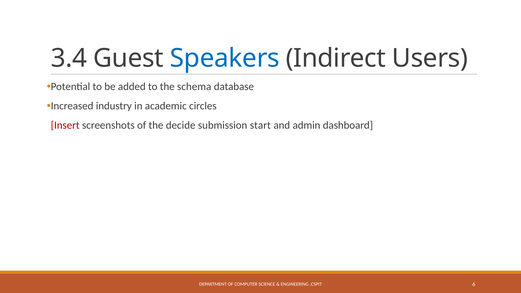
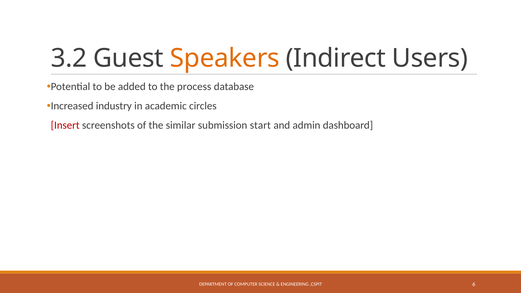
3.4: 3.4 -> 3.2
Speakers colour: blue -> orange
schema: schema -> process
decide: decide -> similar
